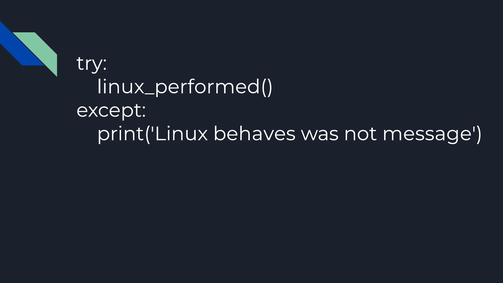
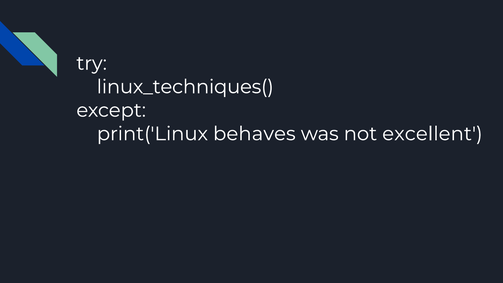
linux_performed(: linux_performed( -> linux_techniques(
message: message -> excellent
